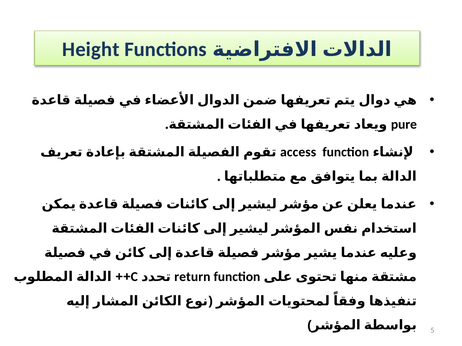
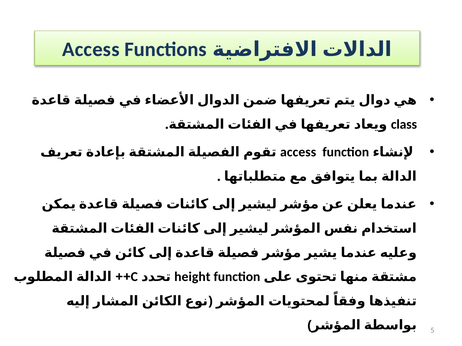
Height at (91, 50): Height -> Access
pure: pure -> class
return: return -> height
